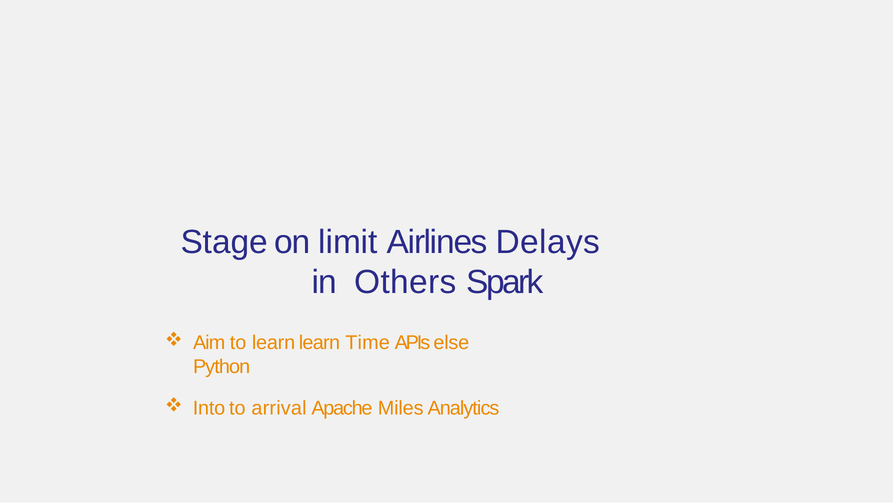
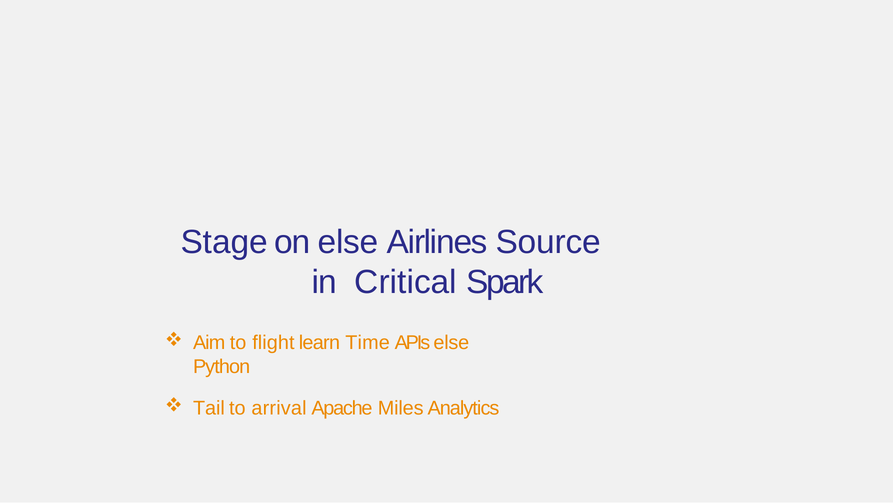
on limit: limit -> else
Delays: Delays -> Source
Others: Others -> Critical
to learn: learn -> flight
Into: Into -> Tail
